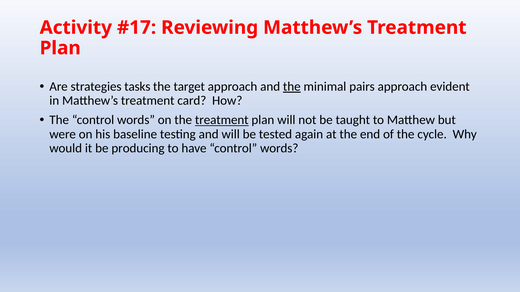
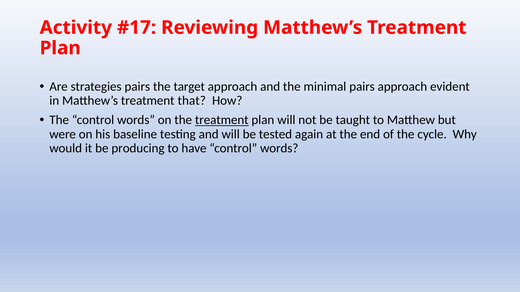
strategies tasks: tasks -> pairs
the at (292, 87) underline: present -> none
card: card -> that
